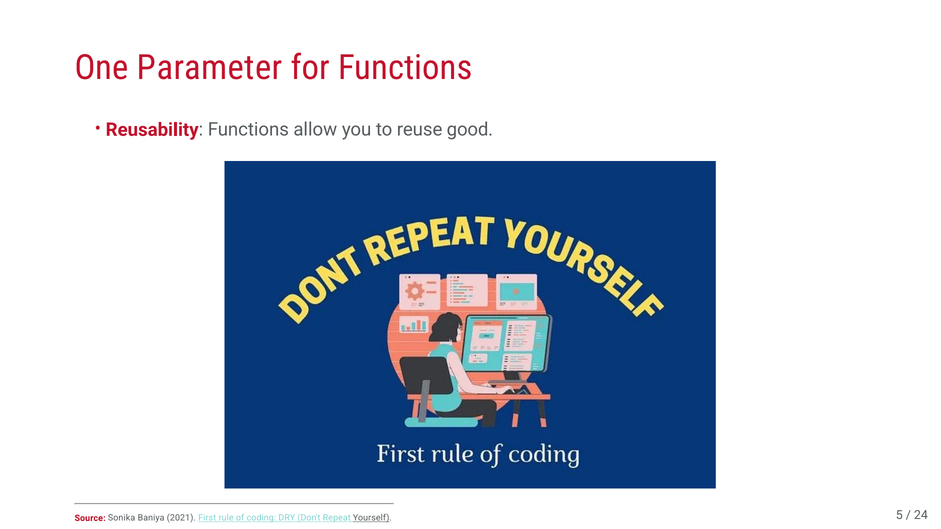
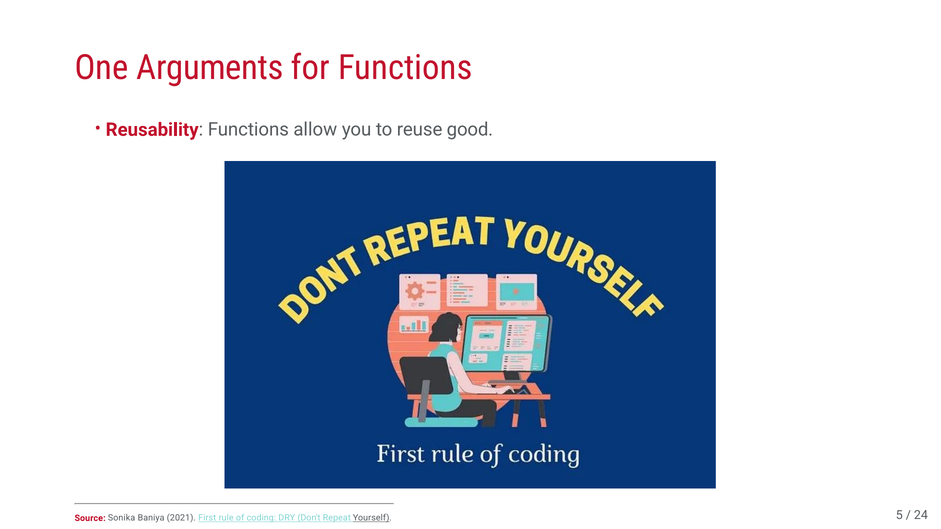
Parameter: Parameter -> Arguments
